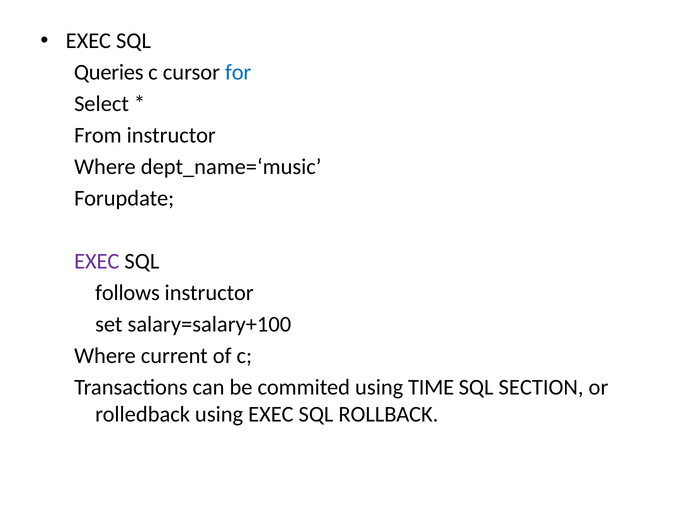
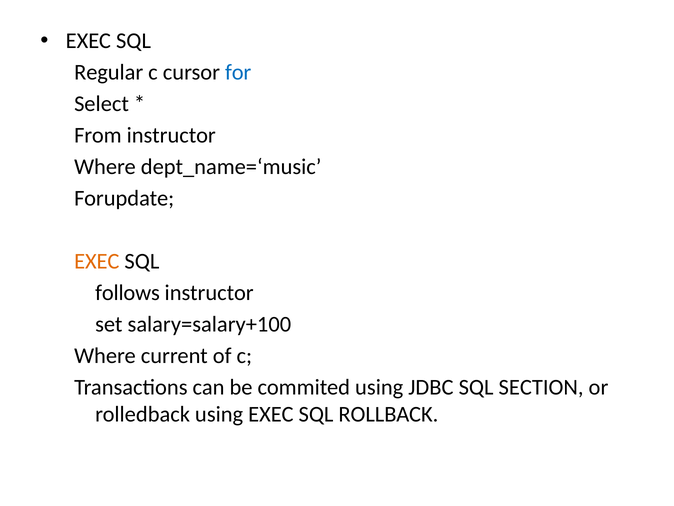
Queries: Queries -> Regular
EXEC at (97, 261) colour: purple -> orange
TIME: TIME -> JDBC
